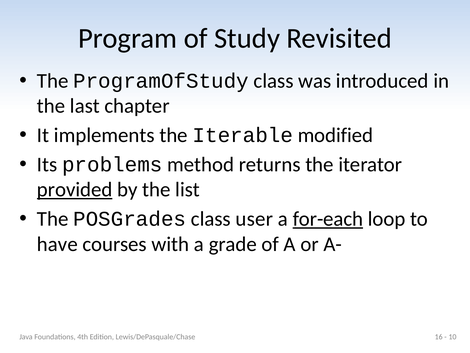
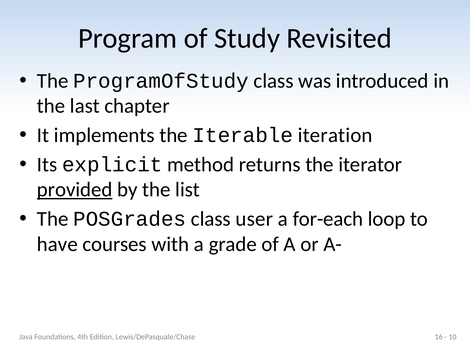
modified: modified -> iteration
problems: problems -> explicit
for-each underline: present -> none
